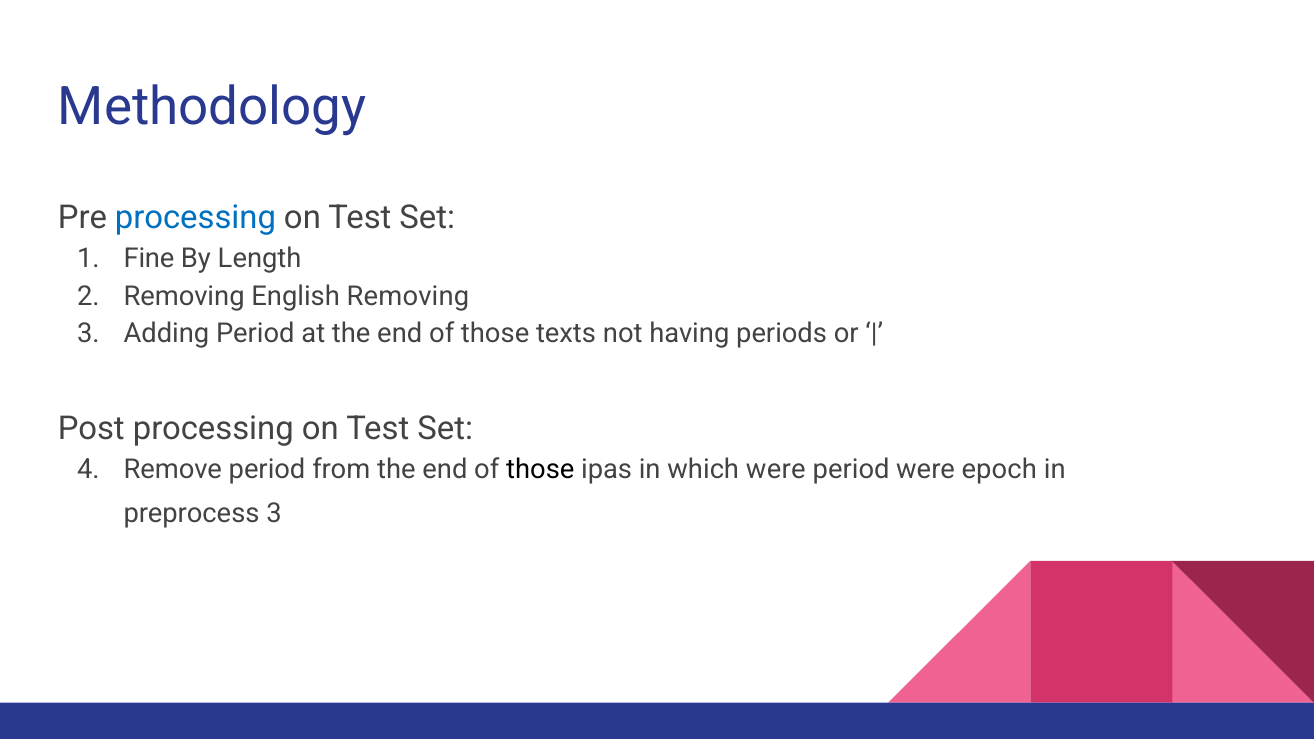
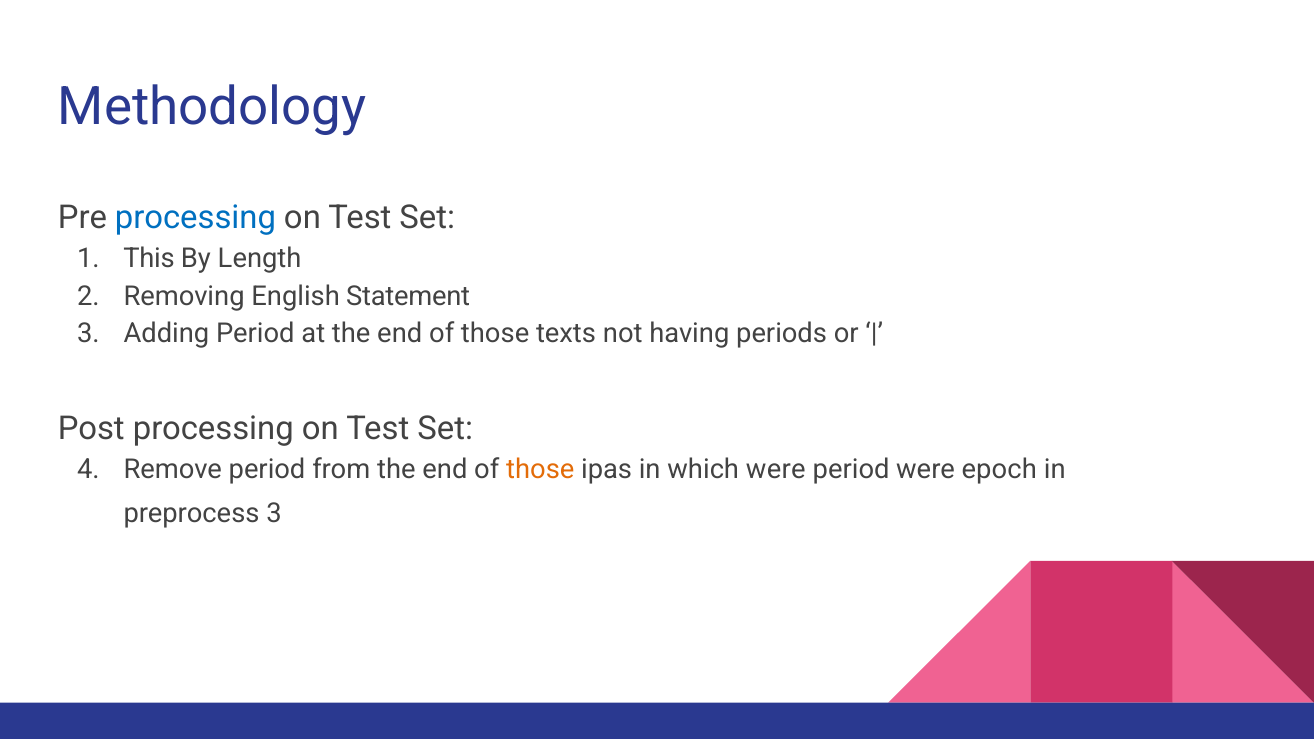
Fine: Fine -> This
English Removing: Removing -> Statement
those at (540, 470) colour: black -> orange
